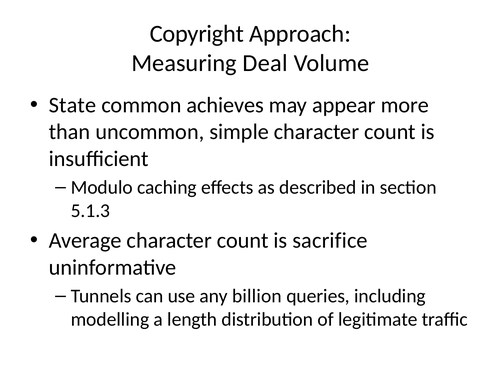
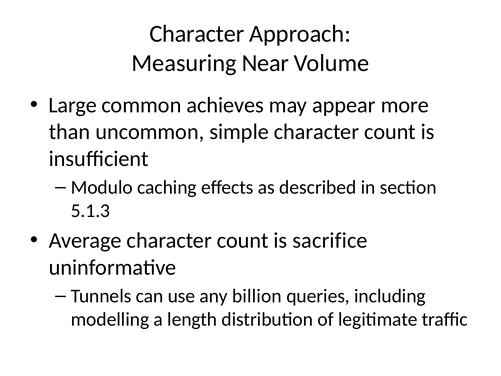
Copyright at (197, 34): Copyright -> Character
Deal: Deal -> Near
State: State -> Large
